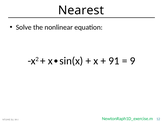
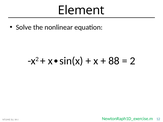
Nearest: Nearest -> Element
91: 91 -> 88
9: 9 -> 2
